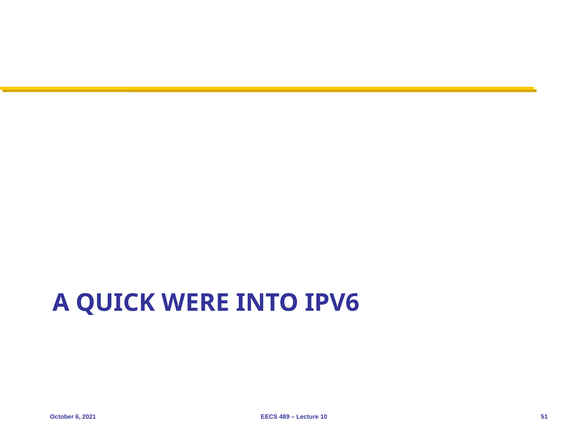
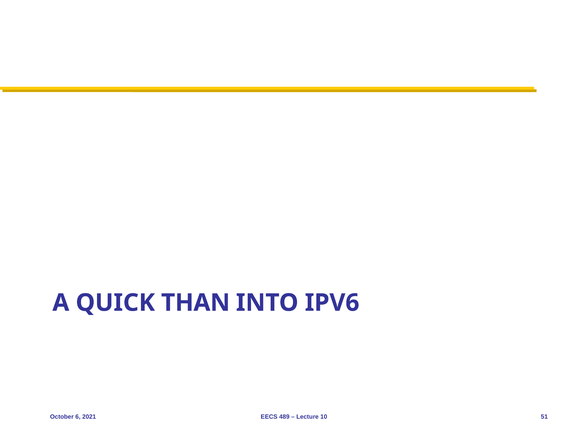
WERE: WERE -> THAN
